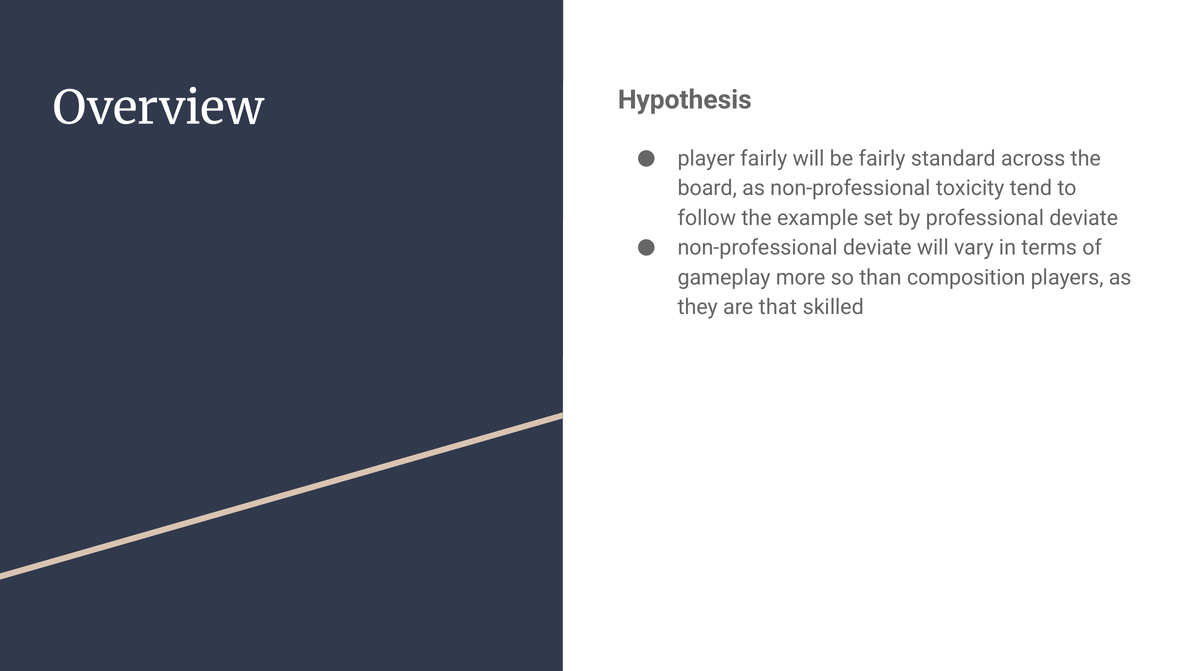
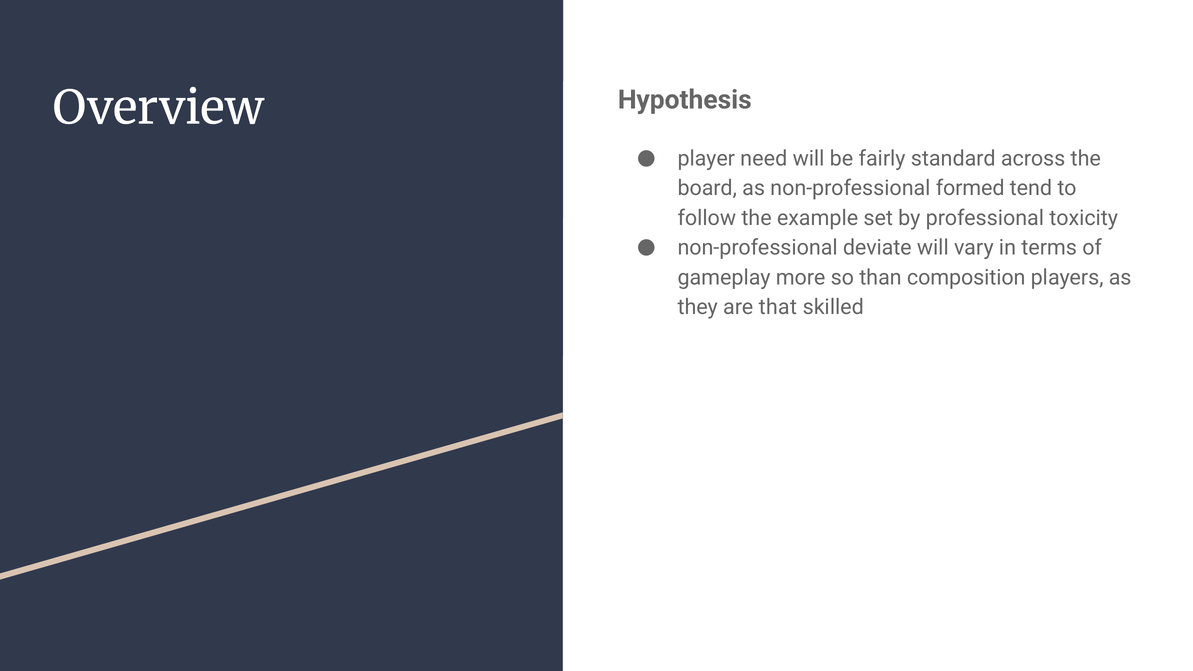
player fairly: fairly -> need
toxicity: toxicity -> formed
professional deviate: deviate -> toxicity
